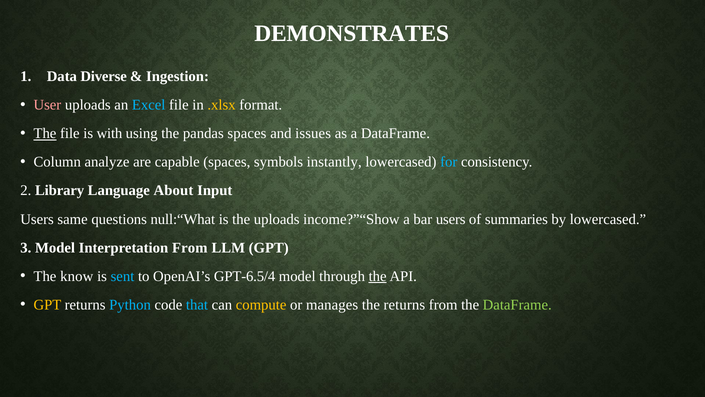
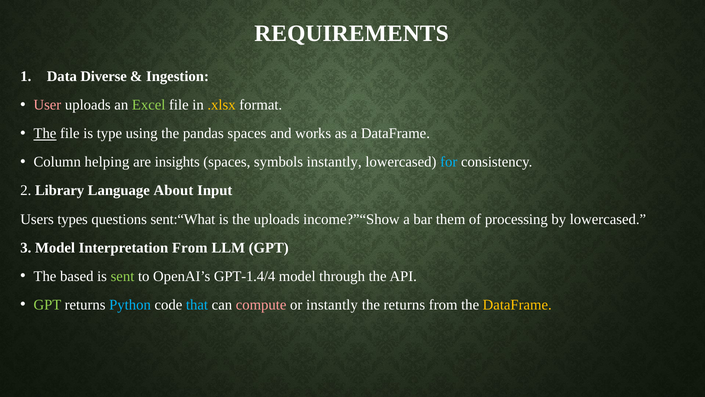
DEMONSTRATES: DEMONSTRATES -> REQUIREMENTS
Excel colour: light blue -> light green
with: with -> type
issues: issues -> works
analyze: analyze -> helping
capable: capable -> insights
same: same -> types
null:“What: null:“What -> sent:“What
bar users: users -> them
summaries: summaries -> processing
know: know -> based
sent colour: light blue -> light green
GPT-6.5/4: GPT-6.5/4 -> GPT-1.4/4
the at (378, 276) underline: present -> none
GPT at (47, 305) colour: yellow -> light green
compute colour: yellow -> pink
or manages: manages -> instantly
DataFrame at (517, 305) colour: light green -> yellow
